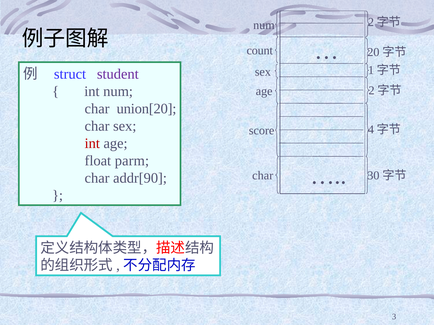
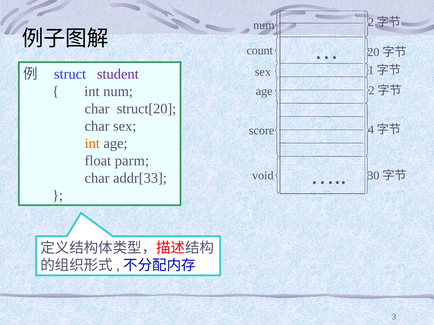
union[20: union[20 -> struct[20
int at (92, 144) colour: red -> orange
char at (263, 176): char -> void
addr[90: addr[90 -> addr[33
